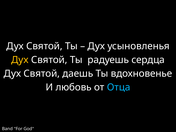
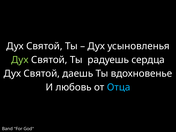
Дух at (20, 60) colour: yellow -> light green
